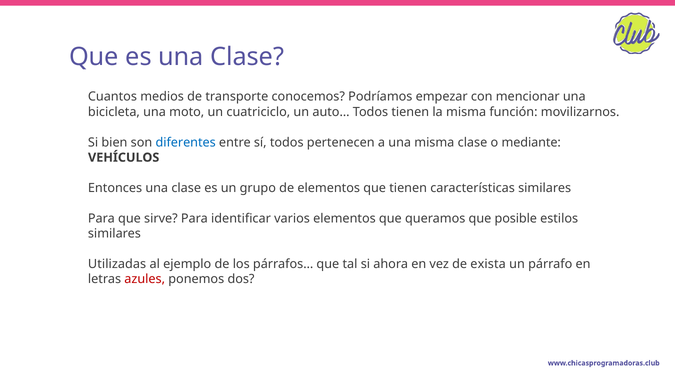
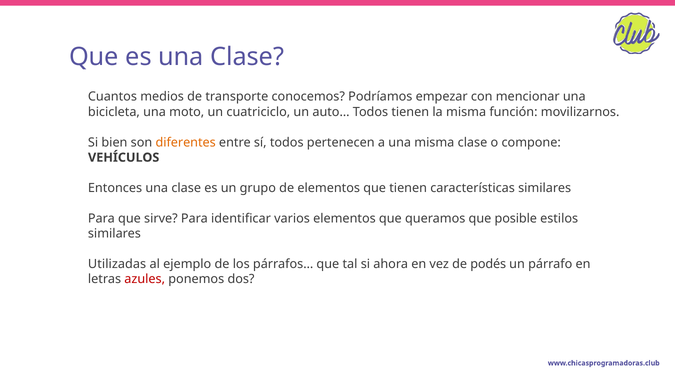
diferentes colour: blue -> orange
mediante: mediante -> compone
exista: exista -> podés
